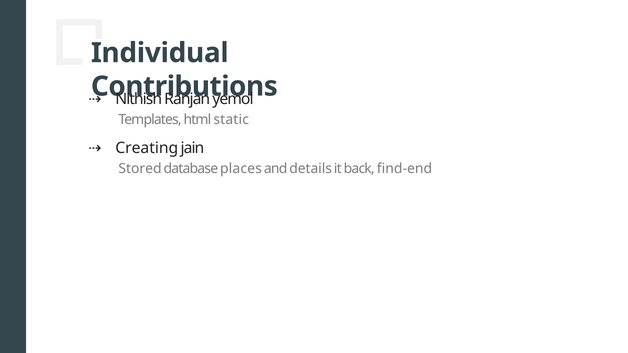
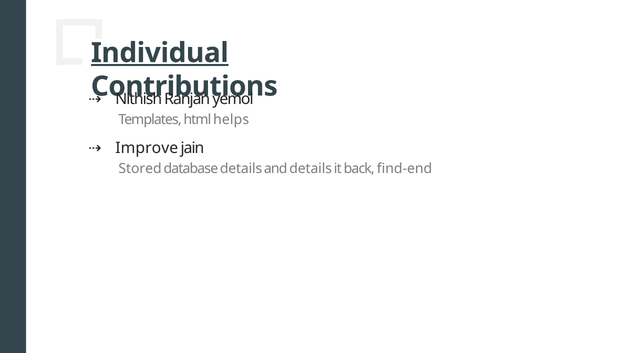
Individual underline: none -> present
static: static -> helps
Creating: Creating -> Improve
database places: places -> details
